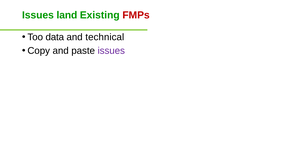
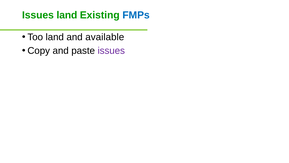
FMPs colour: red -> blue
Too data: data -> land
technical: technical -> available
